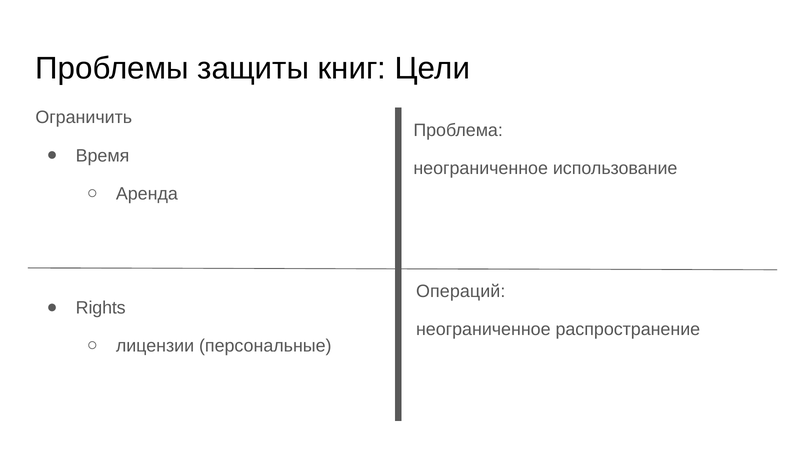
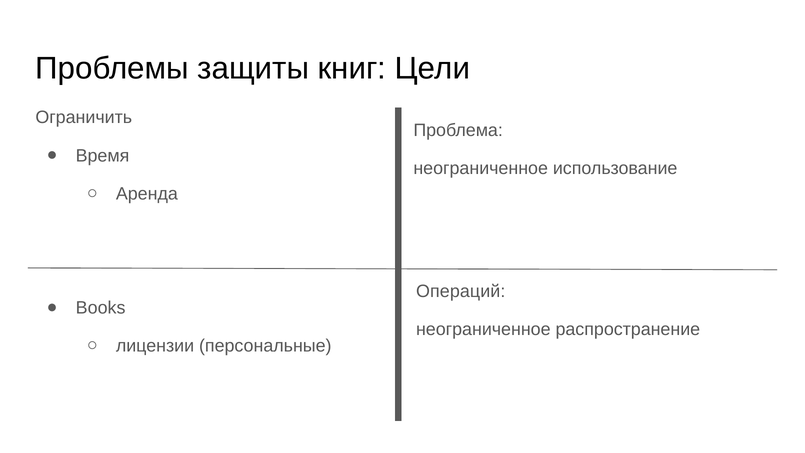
Rights: Rights -> Books
